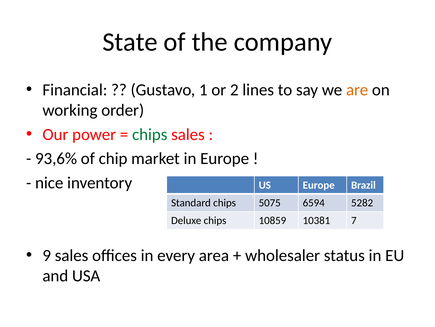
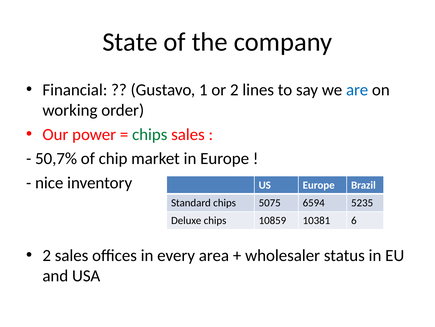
are colour: orange -> blue
93,6%: 93,6% -> 50,7%
5282: 5282 -> 5235
7: 7 -> 6
9 at (47, 255): 9 -> 2
